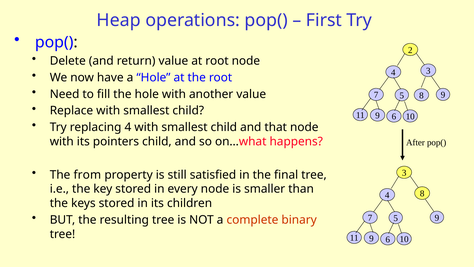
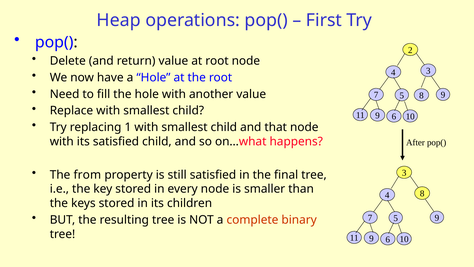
replacing 4: 4 -> 1
its pointers: pointers -> satisfied
